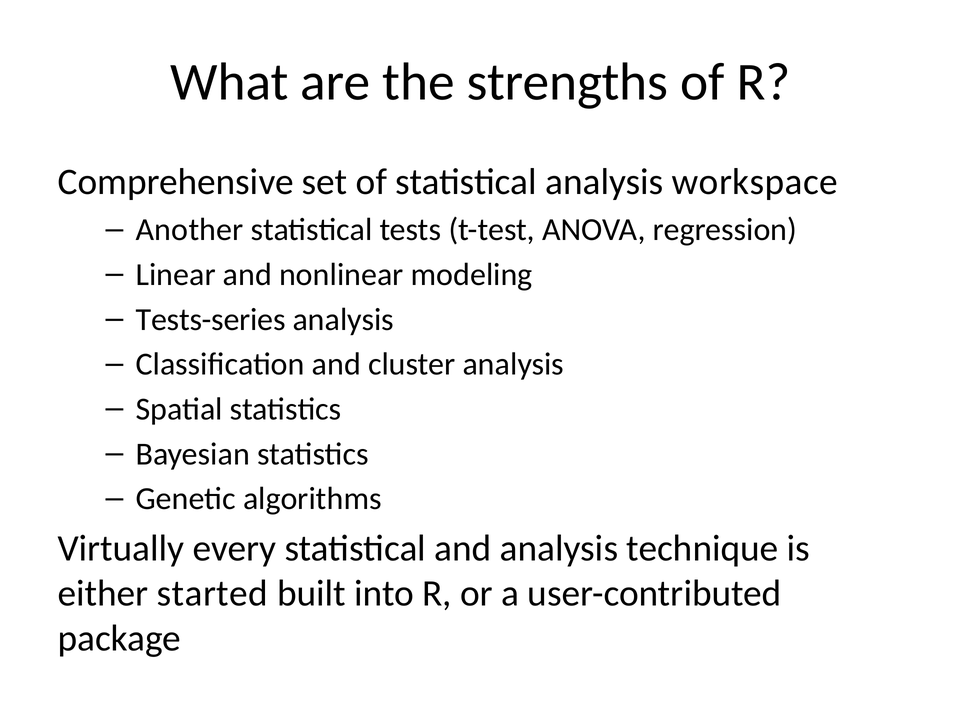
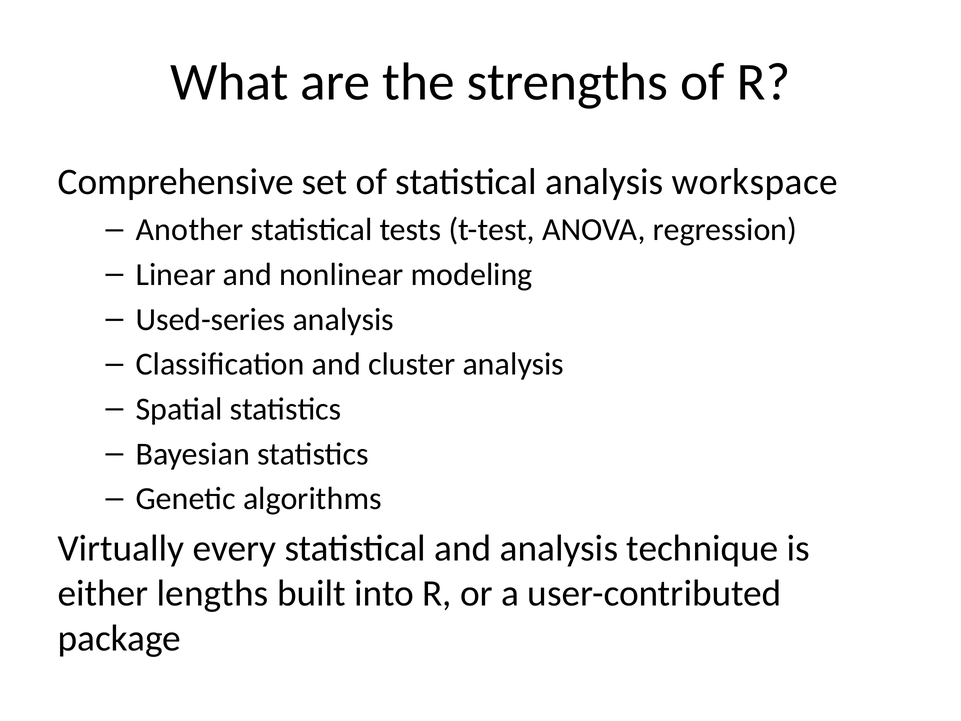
Tests-series: Tests-series -> Used-series
started: started -> lengths
